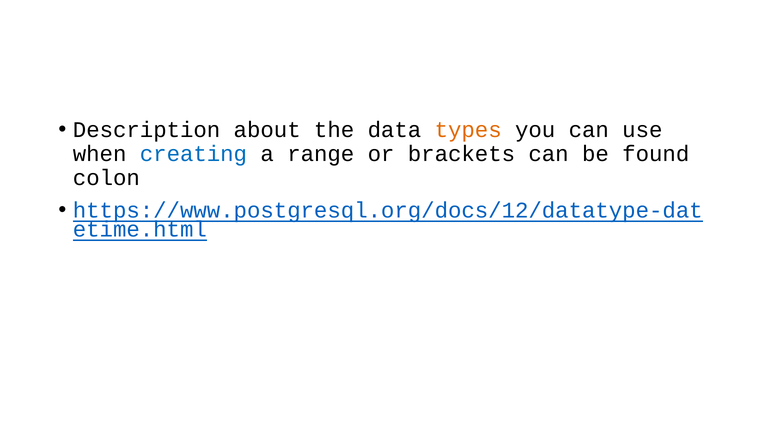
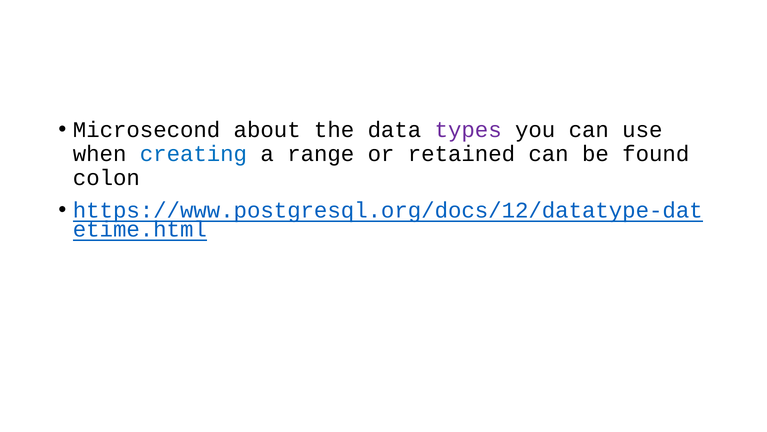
Description: Description -> Microsecond
types colour: orange -> purple
brackets: brackets -> retained
